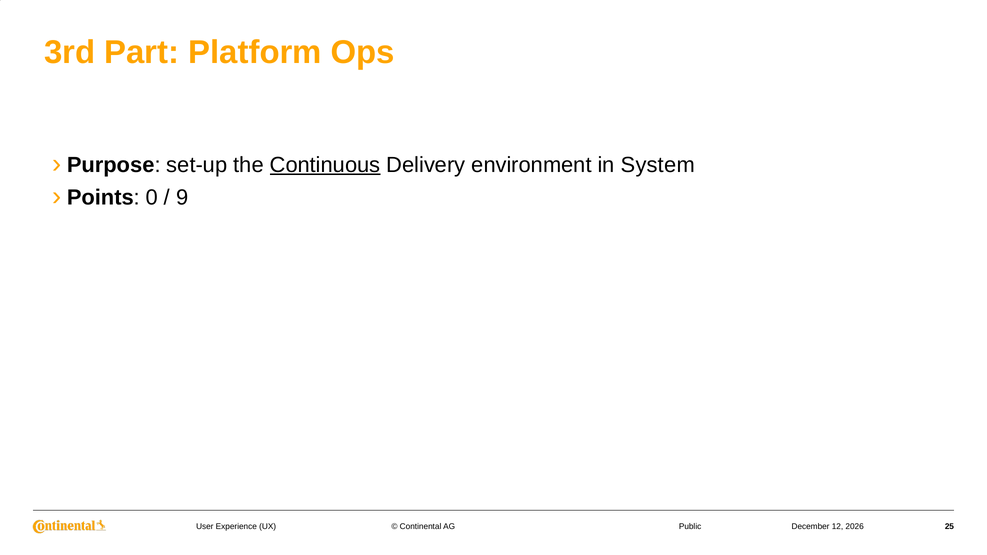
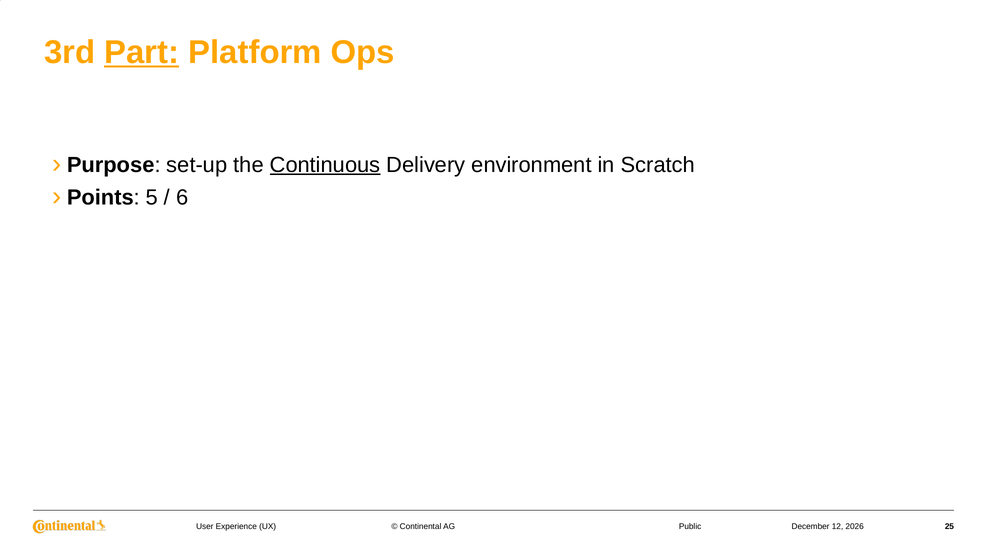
Part underline: none -> present
System: System -> Scratch
0: 0 -> 5
9: 9 -> 6
